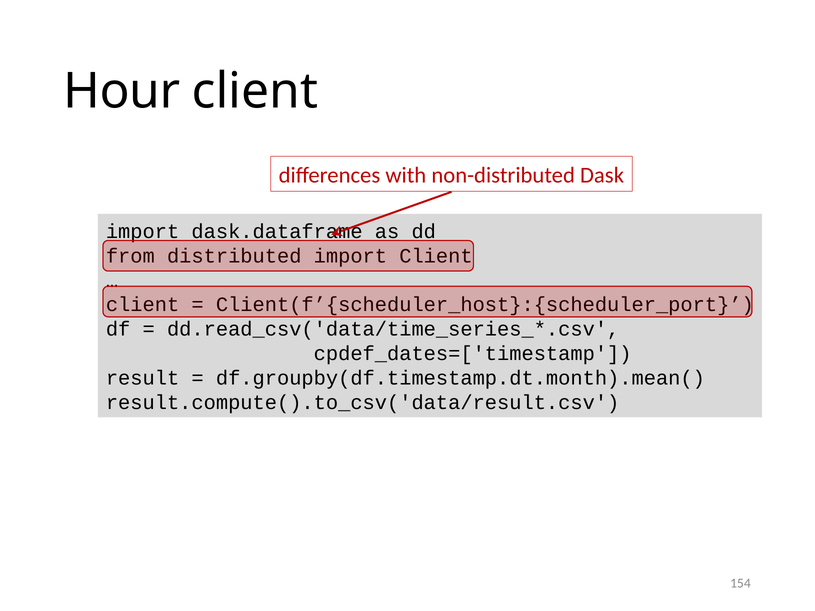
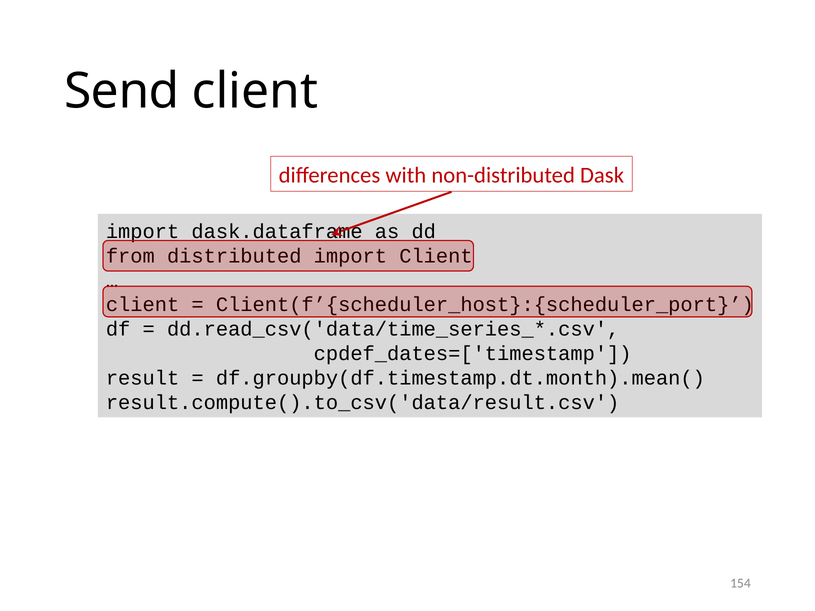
Hour: Hour -> Send
